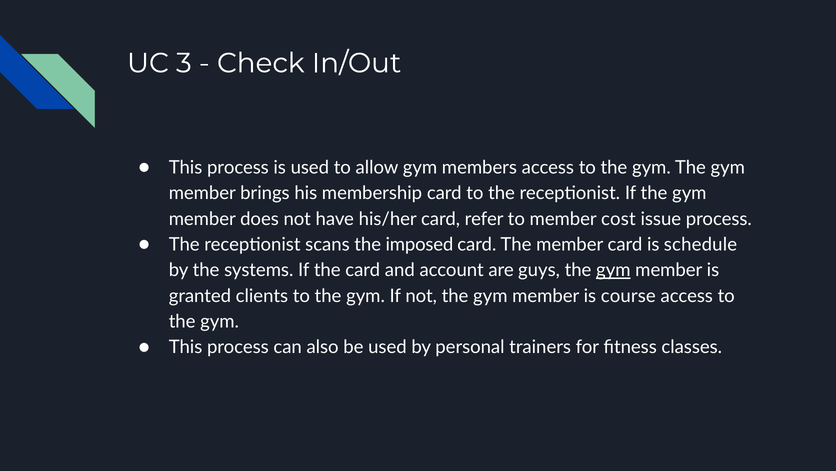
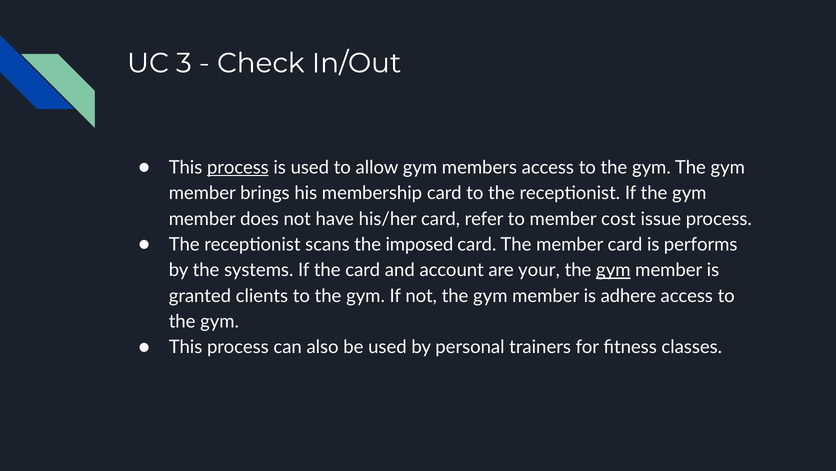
process at (238, 167) underline: none -> present
schedule: schedule -> performs
guys: guys -> your
course: course -> adhere
